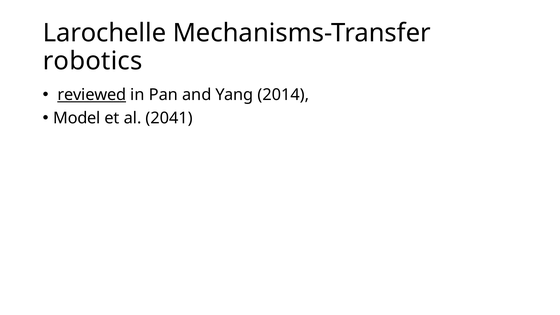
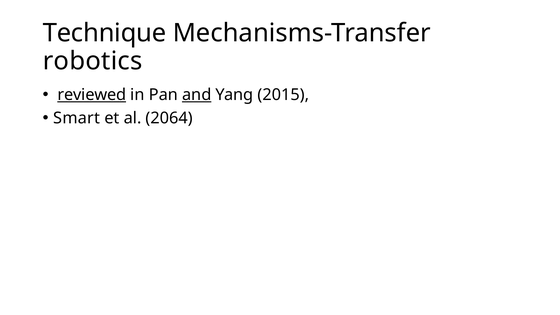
Larochelle: Larochelle -> Technique
and underline: none -> present
2014: 2014 -> 2015
Model: Model -> Smart
2041: 2041 -> 2064
